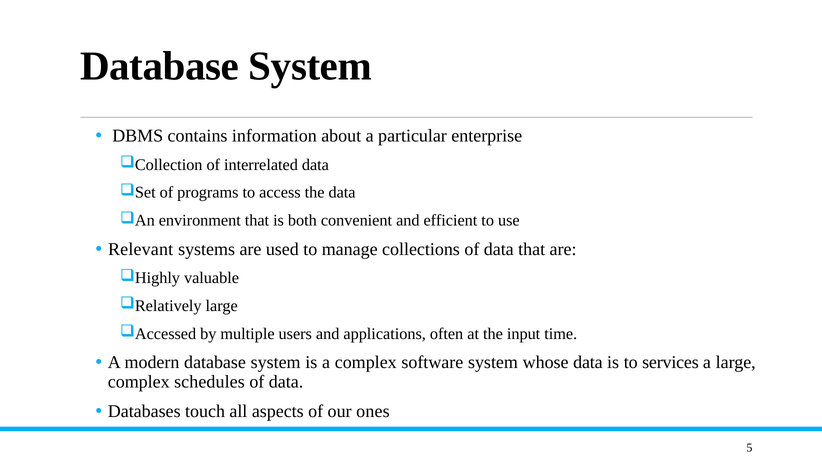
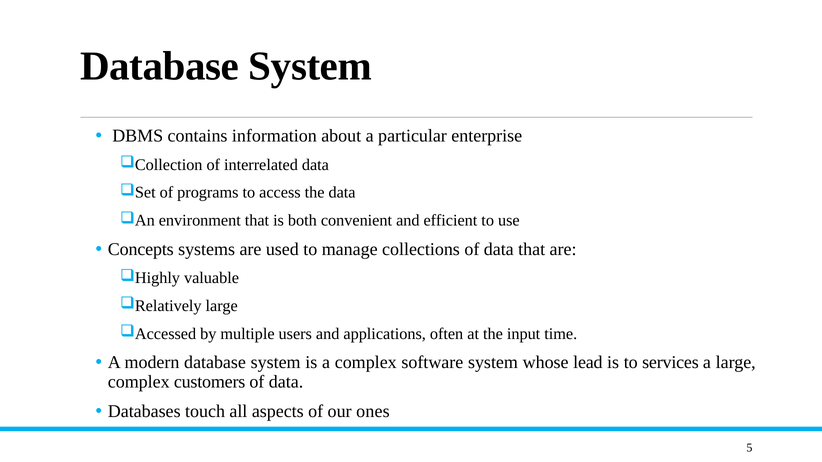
Relevant: Relevant -> Concepts
whose data: data -> lead
schedules: schedules -> customers
